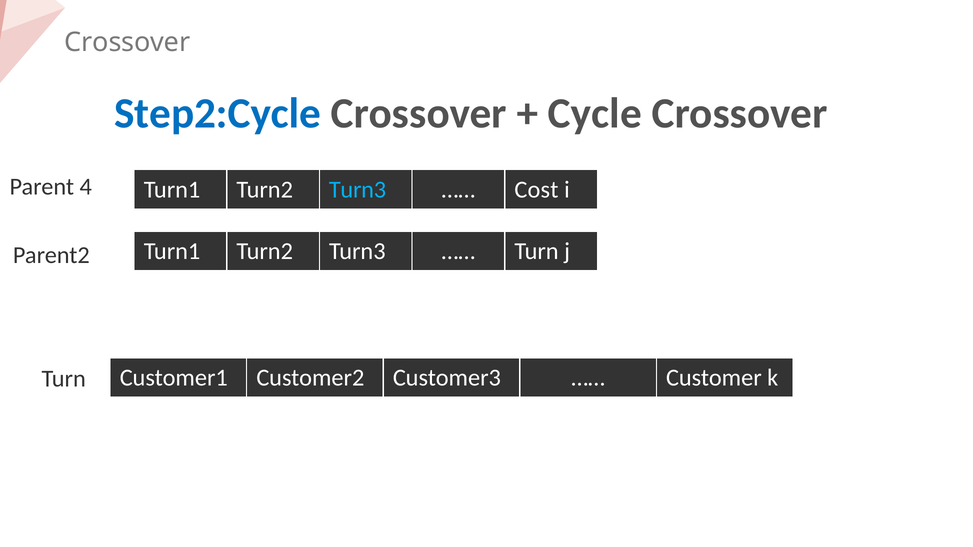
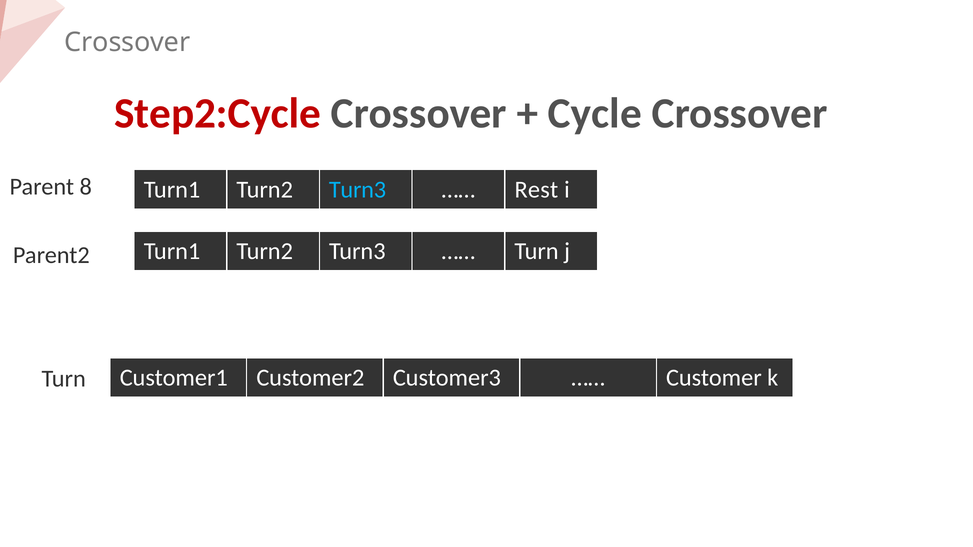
Step2:Cycle colour: blue -> red
4: 4 -> 8
Cost: Cost -> Rest
